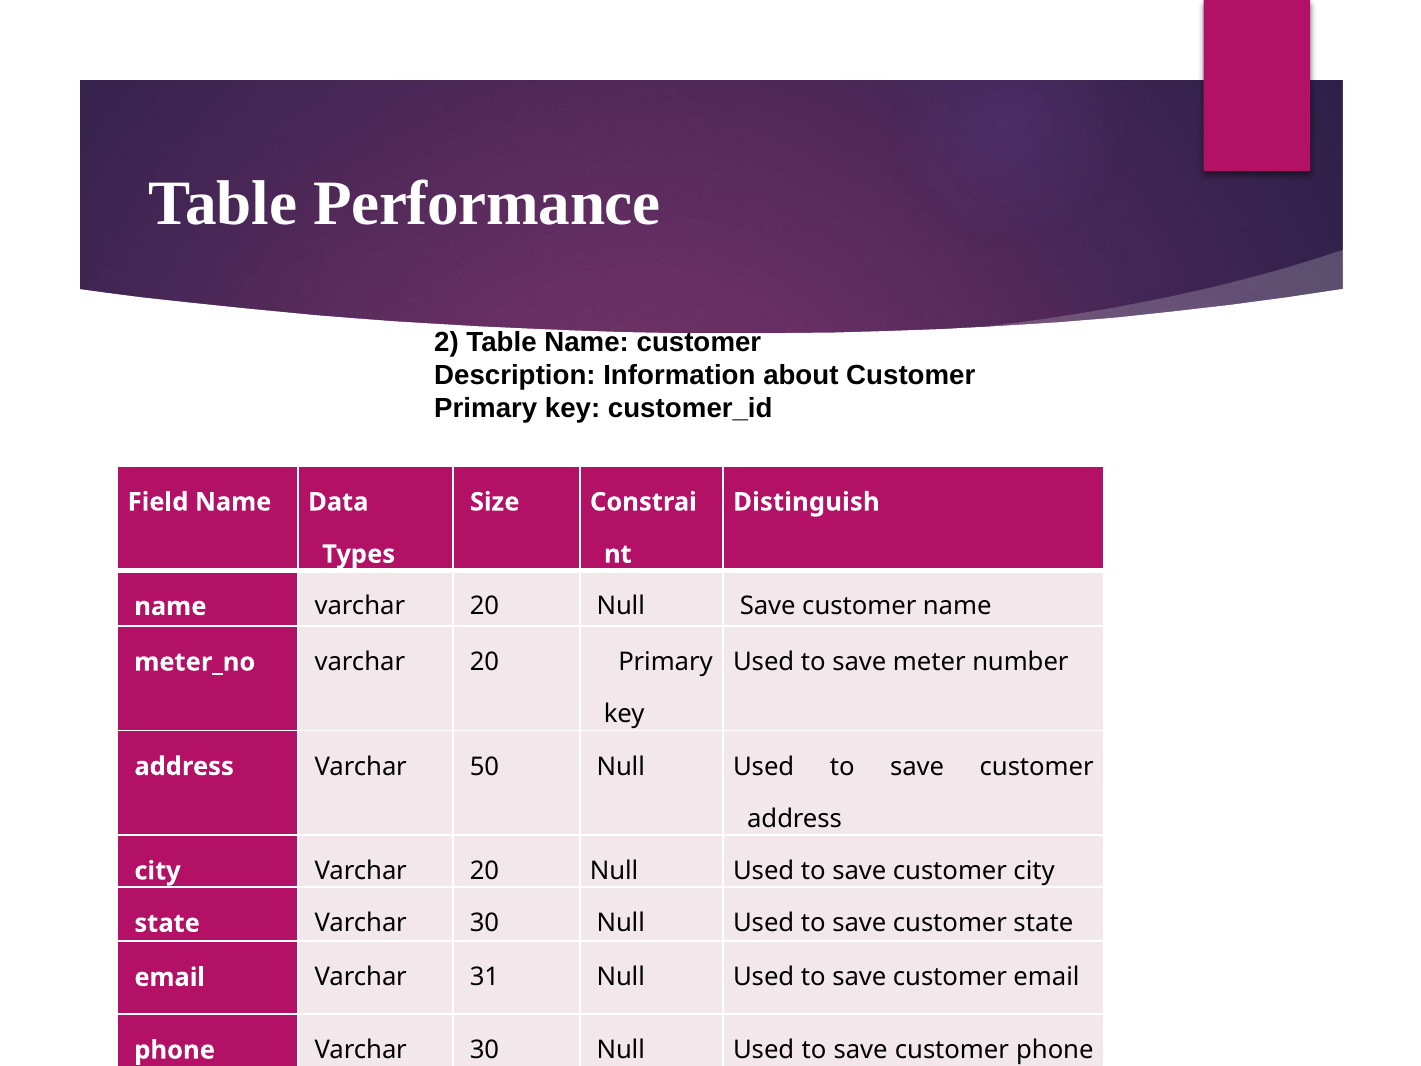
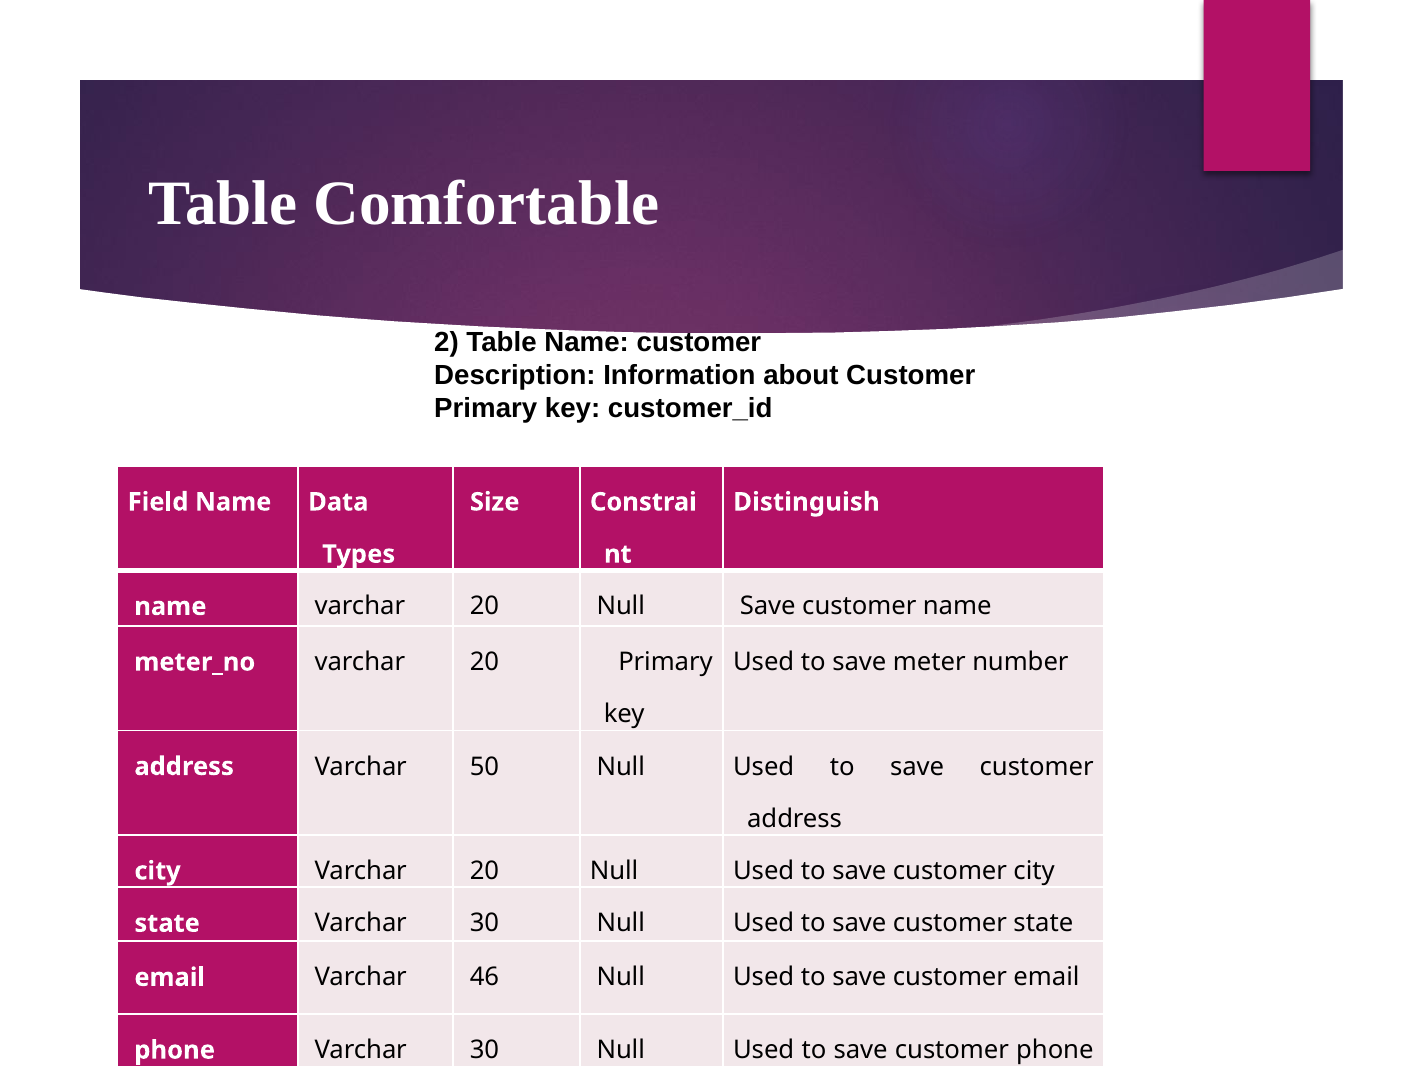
Performance: Performance -> Comfortable
31: 31 -> 46
